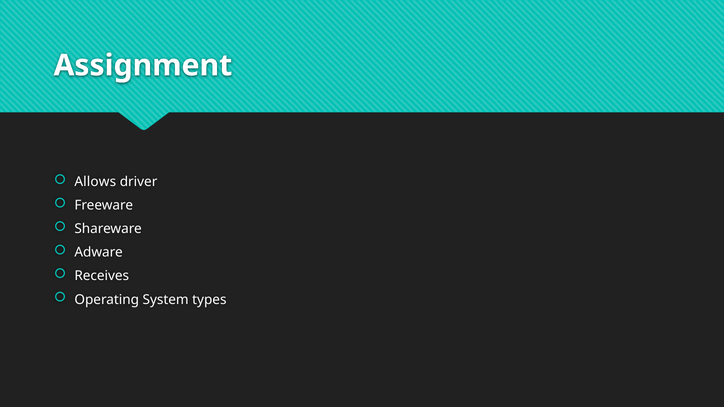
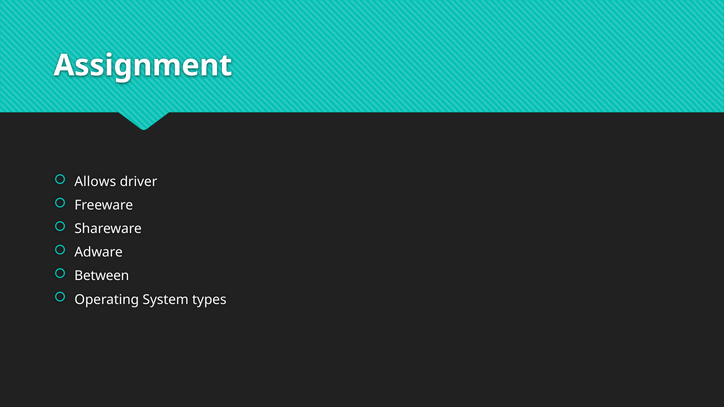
Receives: Receives -> Between
